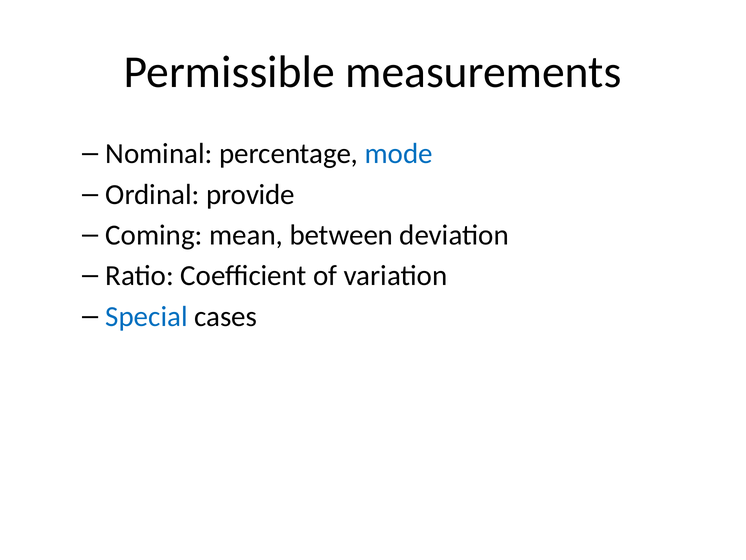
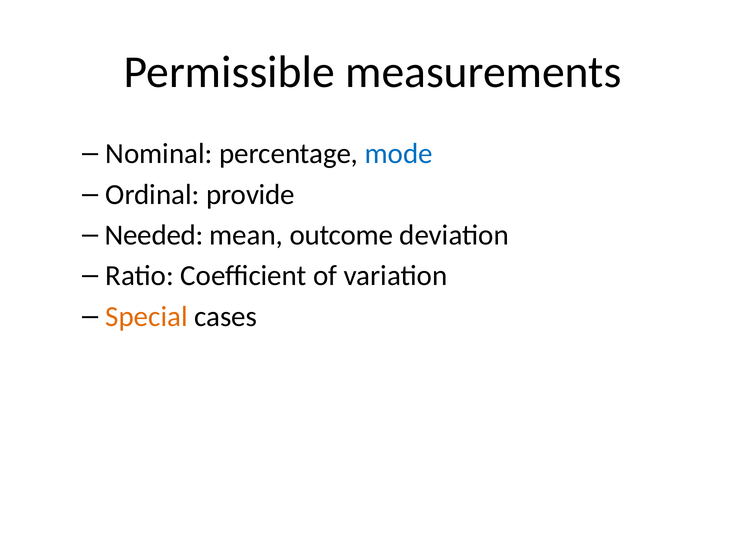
Coming: Coming -> Needed
between: between -> outcome
Special colour: blue -> orange
